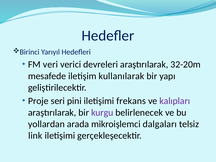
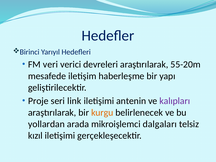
32-20m: 32-20m -> 55-20m
kullanılarak: kullanılarak -> haberleşme
pini: pini -> link
frekans: frekans -> antenin
kurgu colour: purple -> orange
link: link -> kızıl
